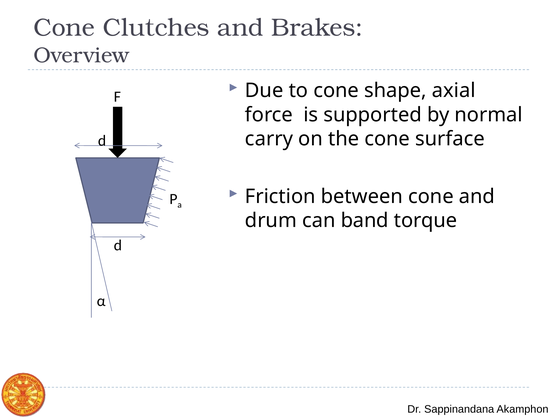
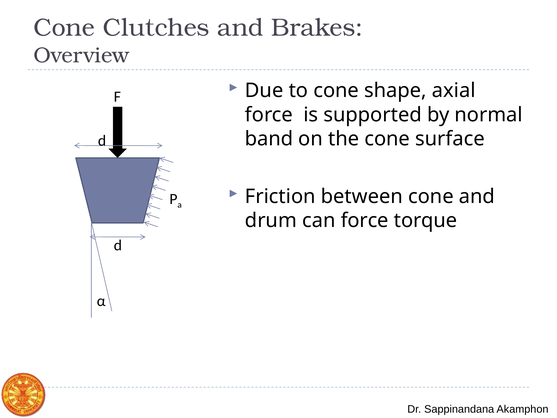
carry: carry -> band
can band: band -> force
